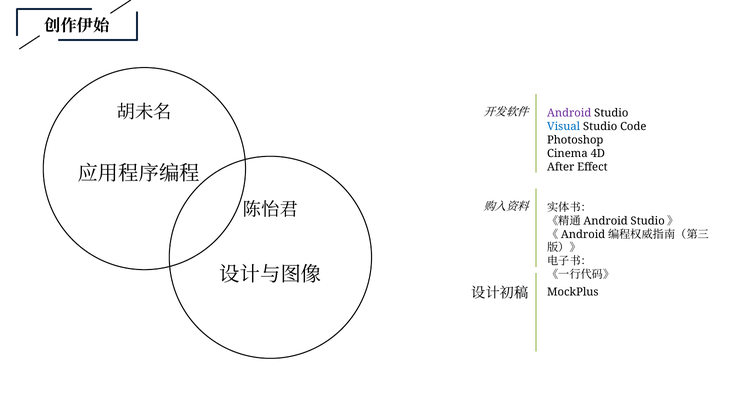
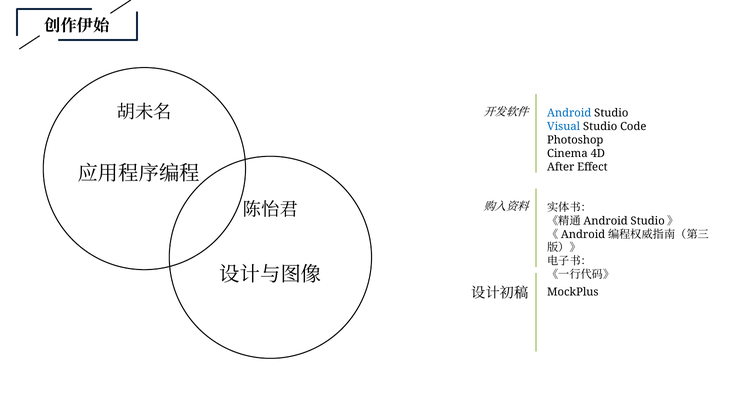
Android colour: purple -> blue
